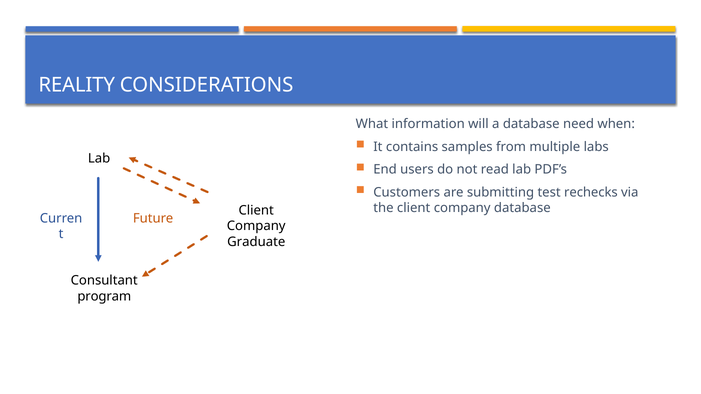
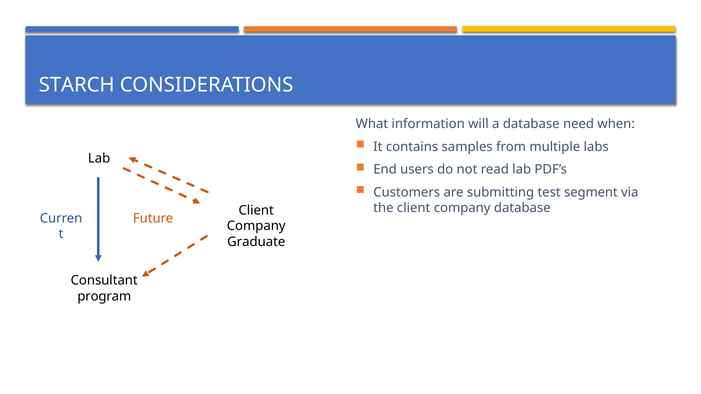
REALITY: REALITY -> STARCH
rechecks: rechecks -> segment
